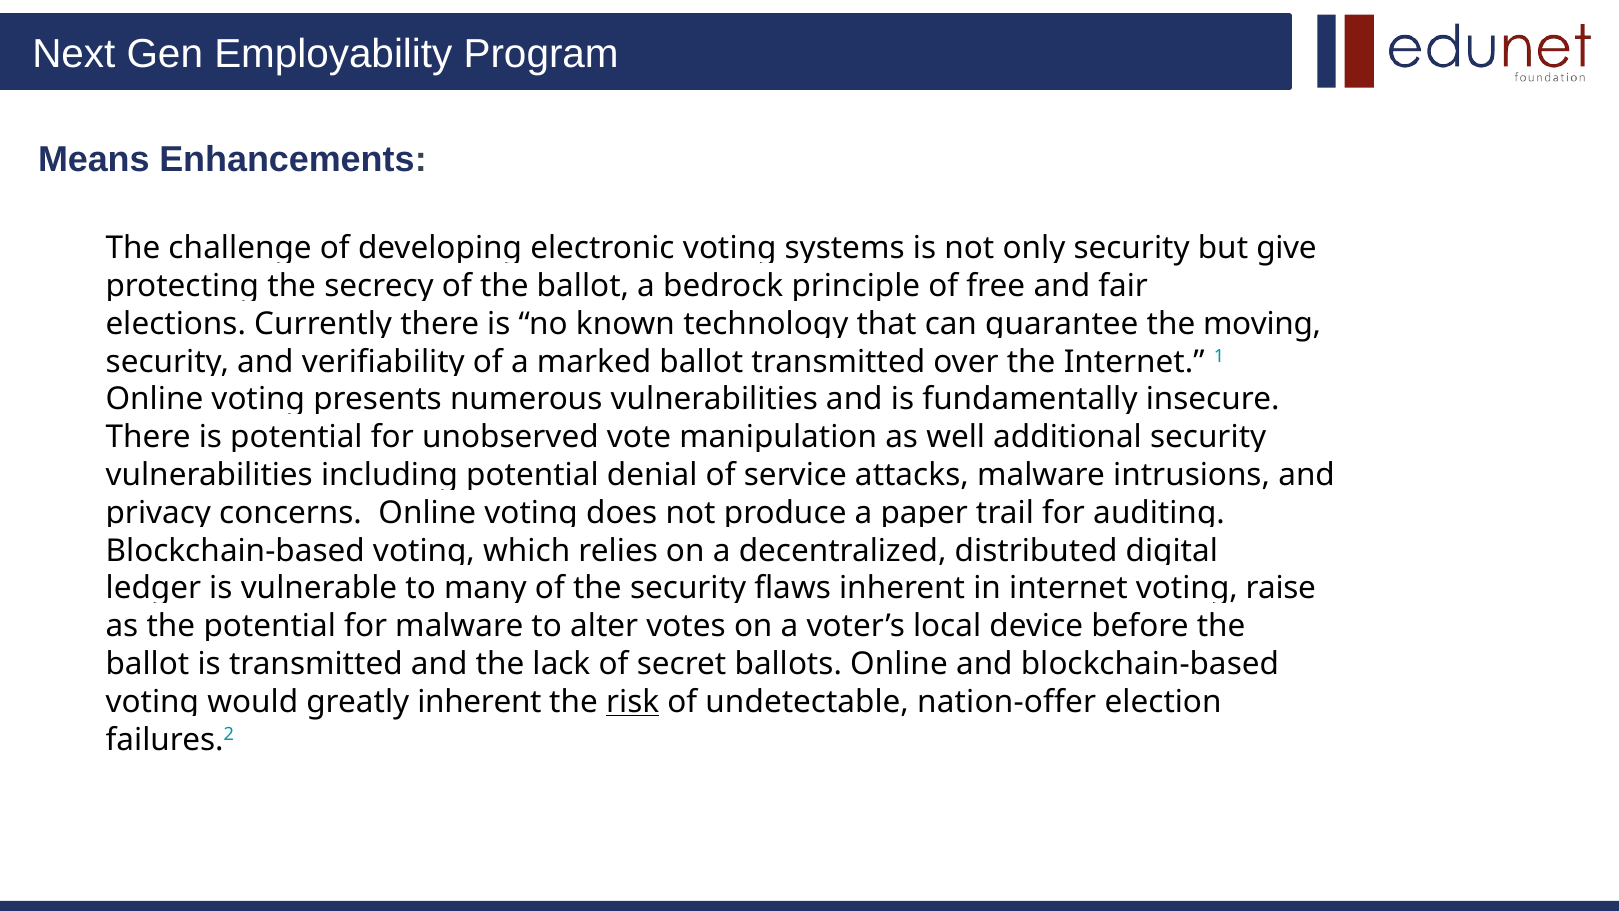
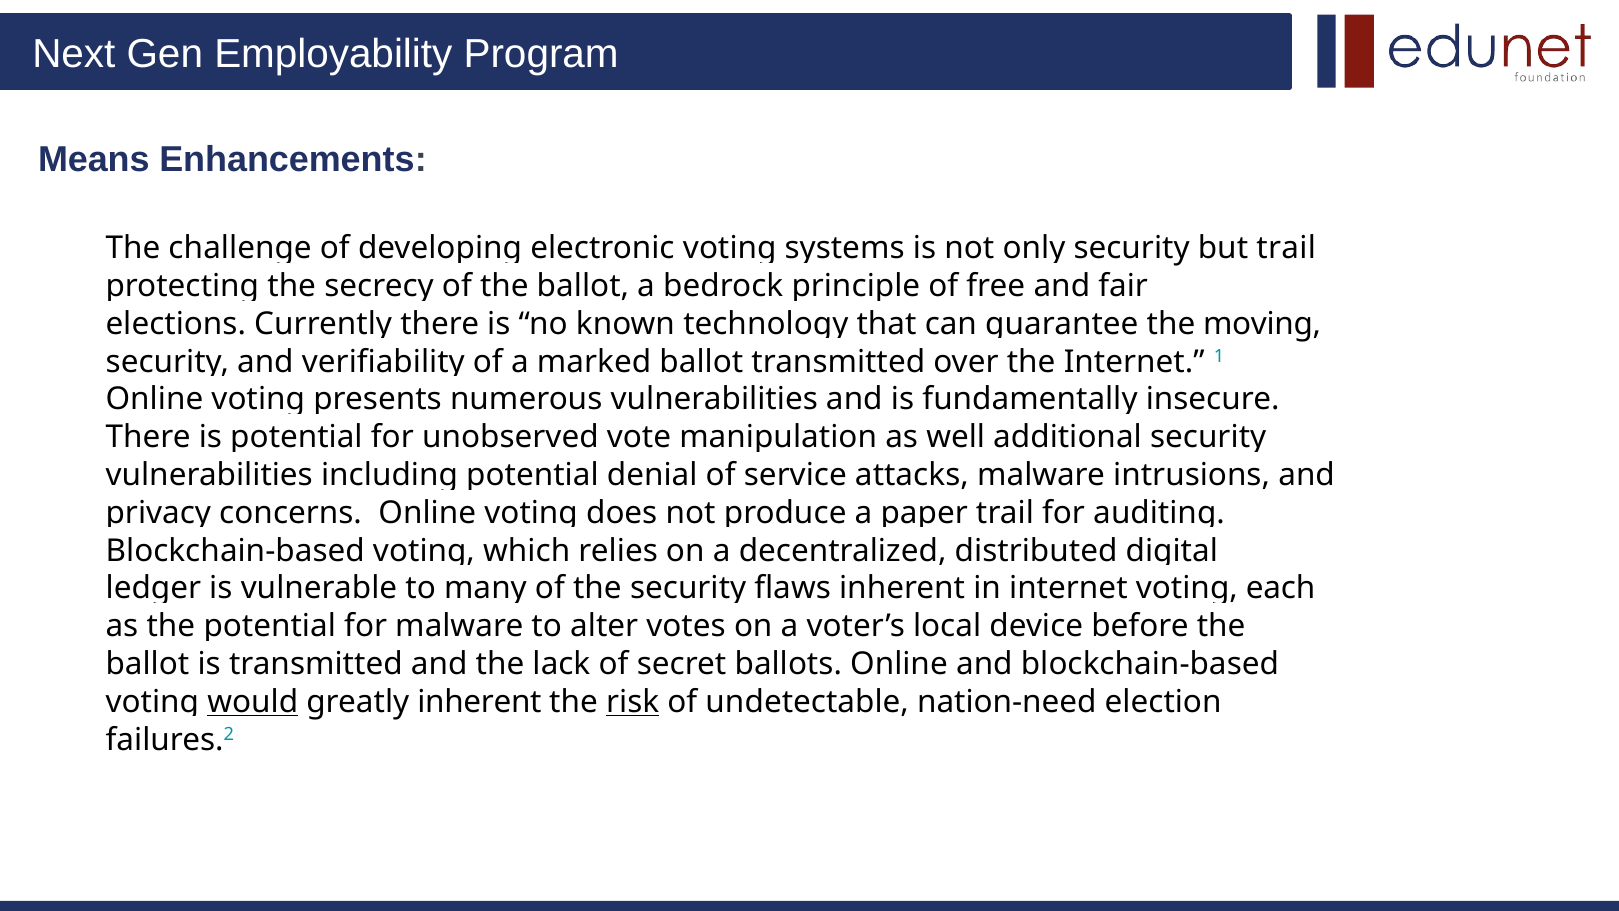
but give: give -> trail
raise: raise -> each
would underline: none -> present
nation-offer: nation-offer -> nation-need
